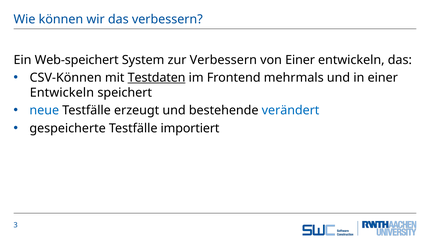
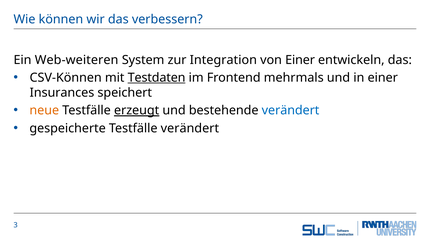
Web-speichert: Web-speichert -> Web-weiteren
zur Verbessern: Verbessern -> Integration
Entwickeln at (62, 93): Entwickeln -> Insurances
neue colour: blue -> orange
erzeugt underline: none -> present
Testfälle importiert: importiert -> verändert
